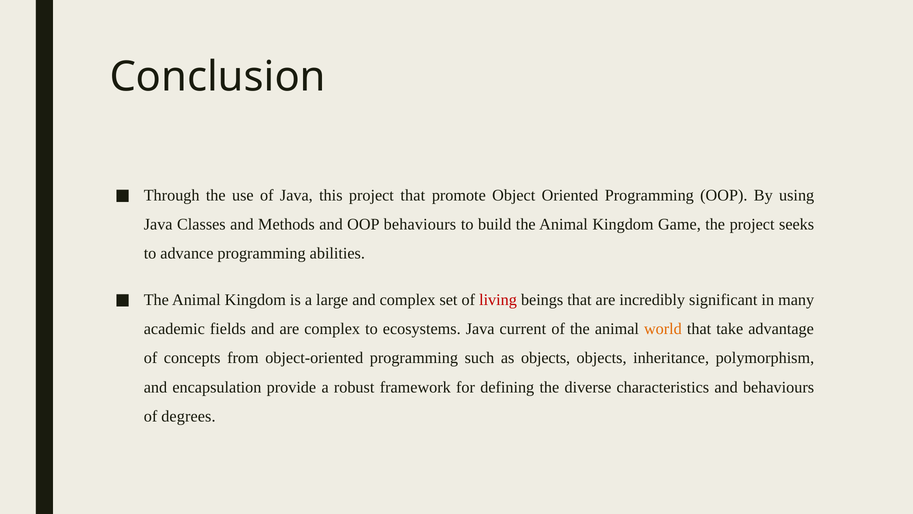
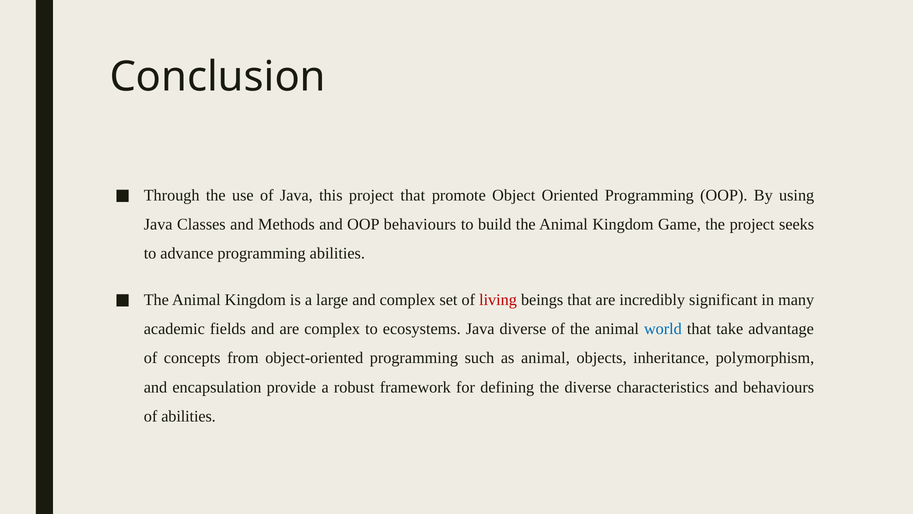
Java current: current -> diverse
world colour: orange -> blue
as objects: objects -> animal
of degrees: degrees -> abilities
